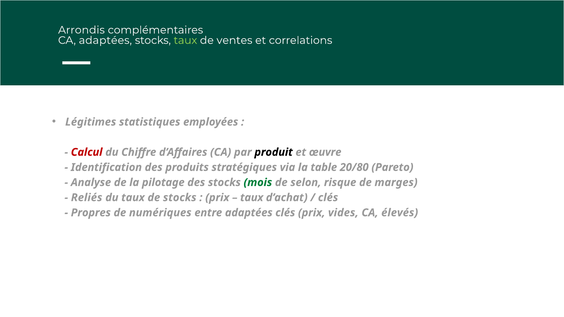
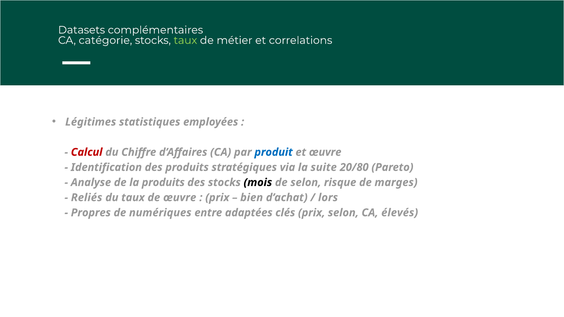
Arrondis: Arrondis -> Datasets
CA adaptées: adaptées -> catégorie
ventes: ventes -> métier
produit colour: black -> blue
table: table -> suite
la pilotage: pilotage -> produits
mois colour: green -> black
de stocks: stocks -> œuvre
taux at (252, 198): taux -> bien
clés at (328, 198): clés -> lors
prix vides: vides -> selon
